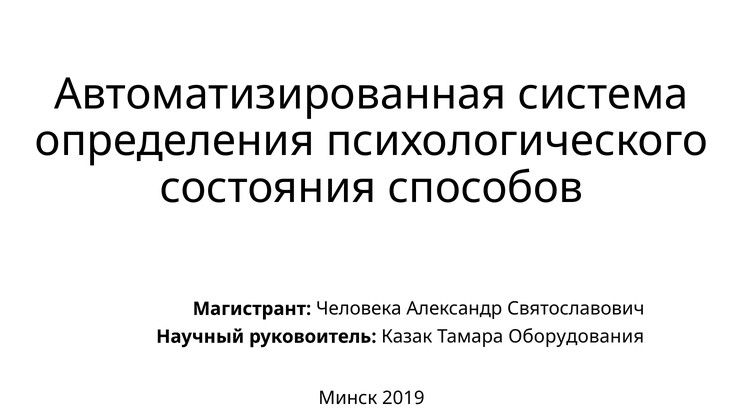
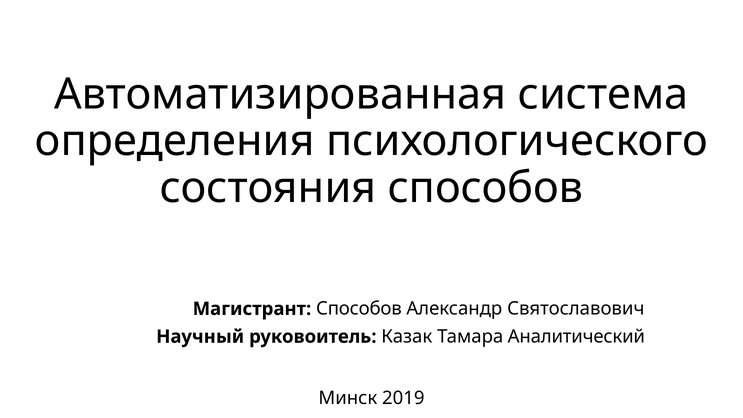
Магистрант Человека: Человека -> Способов
Оборудования: Оборудования -> Аналитический
